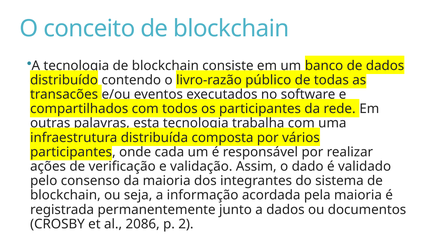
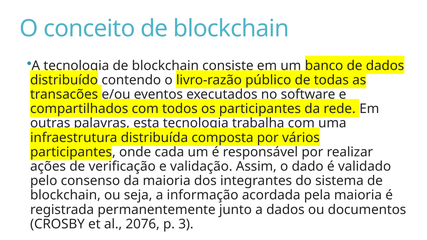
2086: 2086 -> 2076
2: 2 -> 3
